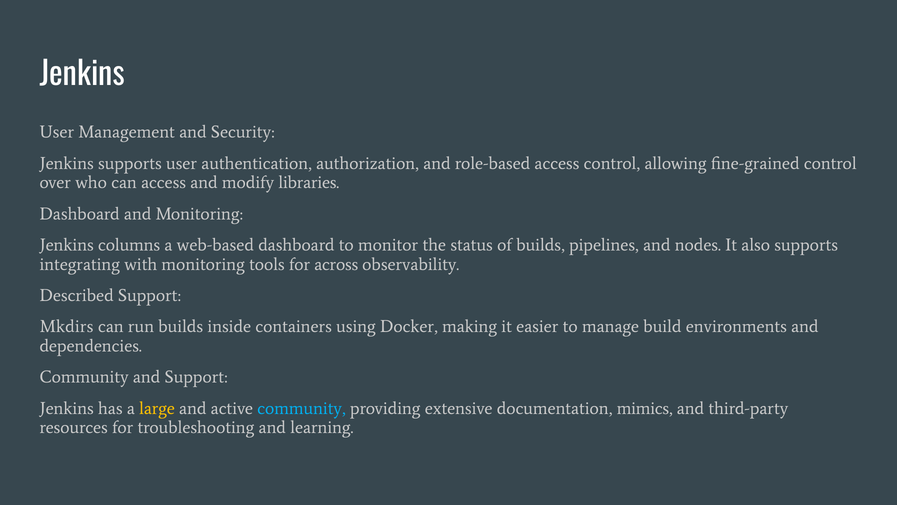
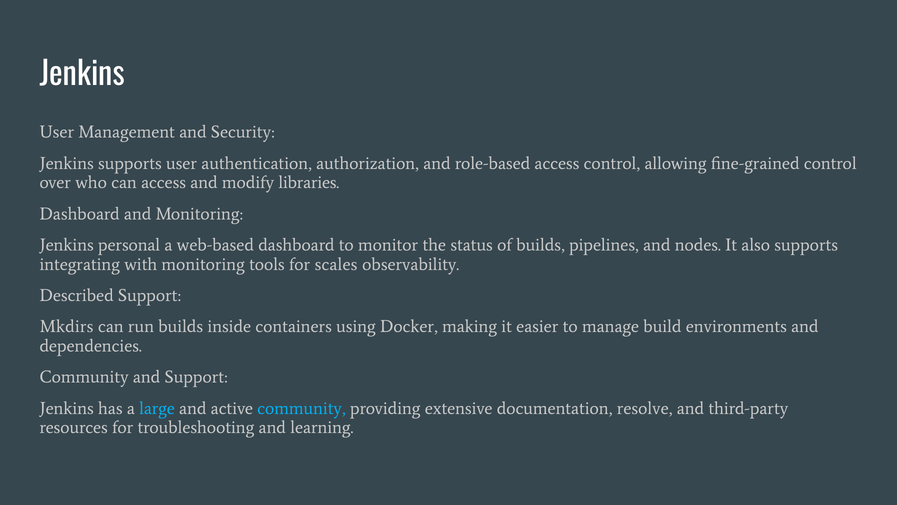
columns: columns -> personal
across: across -> scales
large colour: yellow -> light blue
mimics: mimics -> resolve
